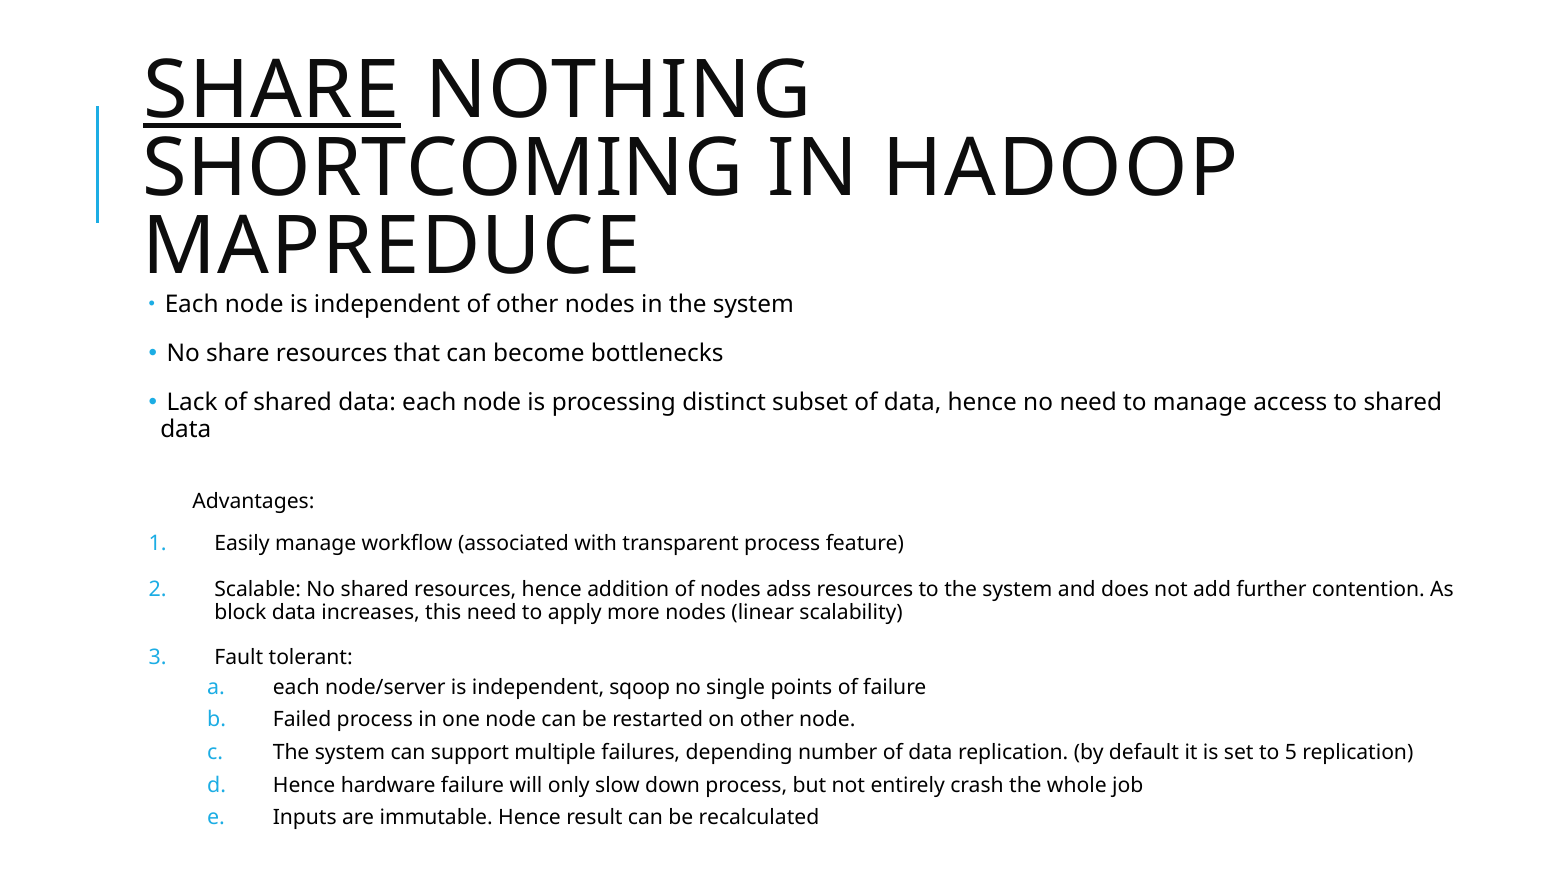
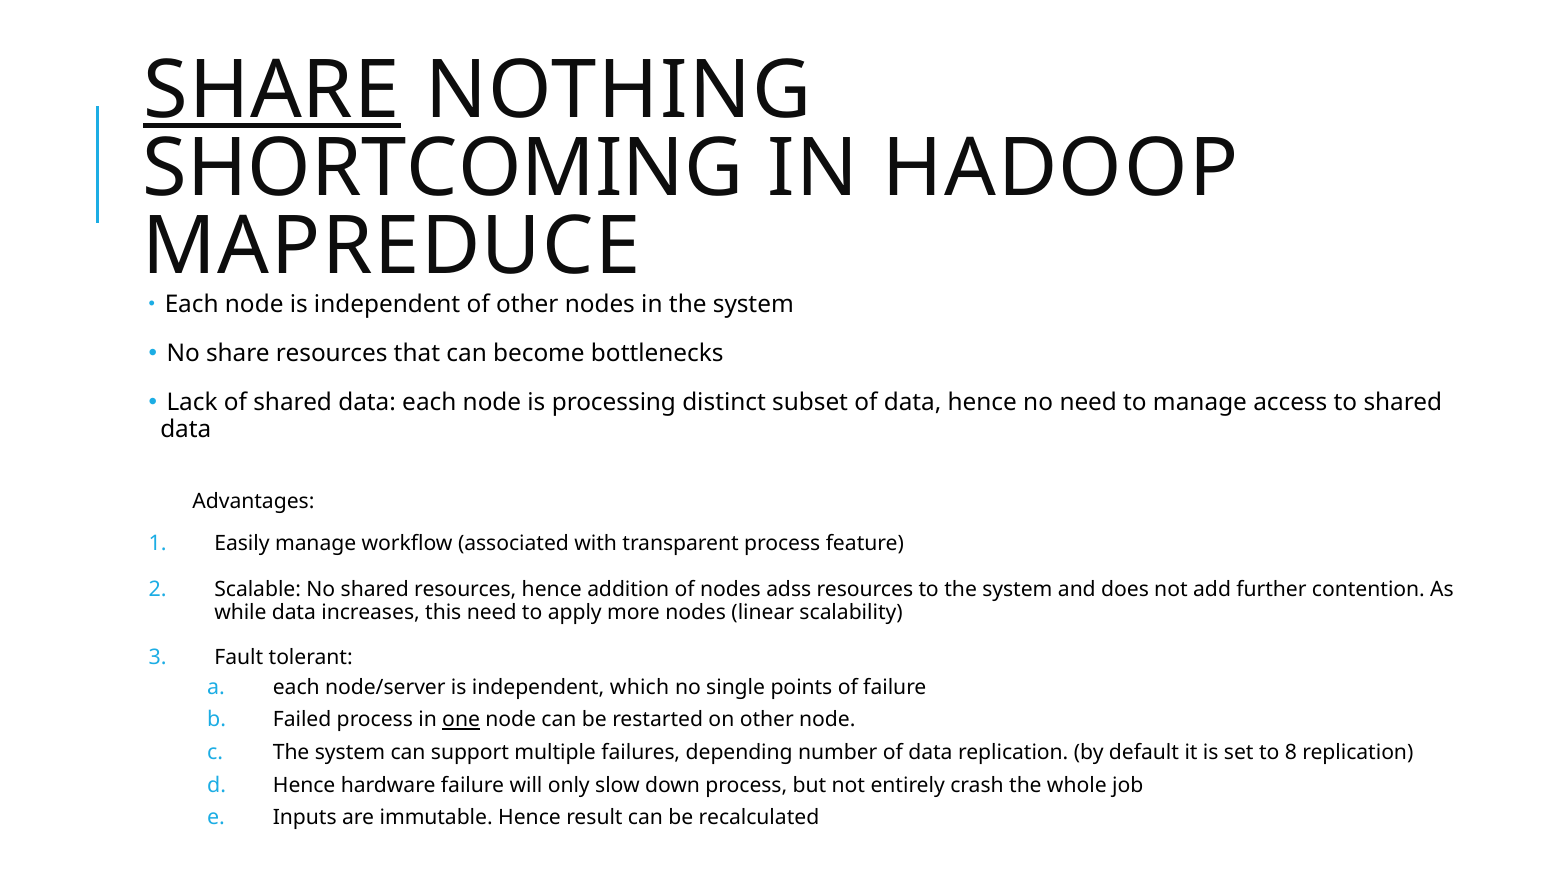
block: block -> while
sqoop: sqoop -> which
one underline: none -> present
5: 5 -> 8
